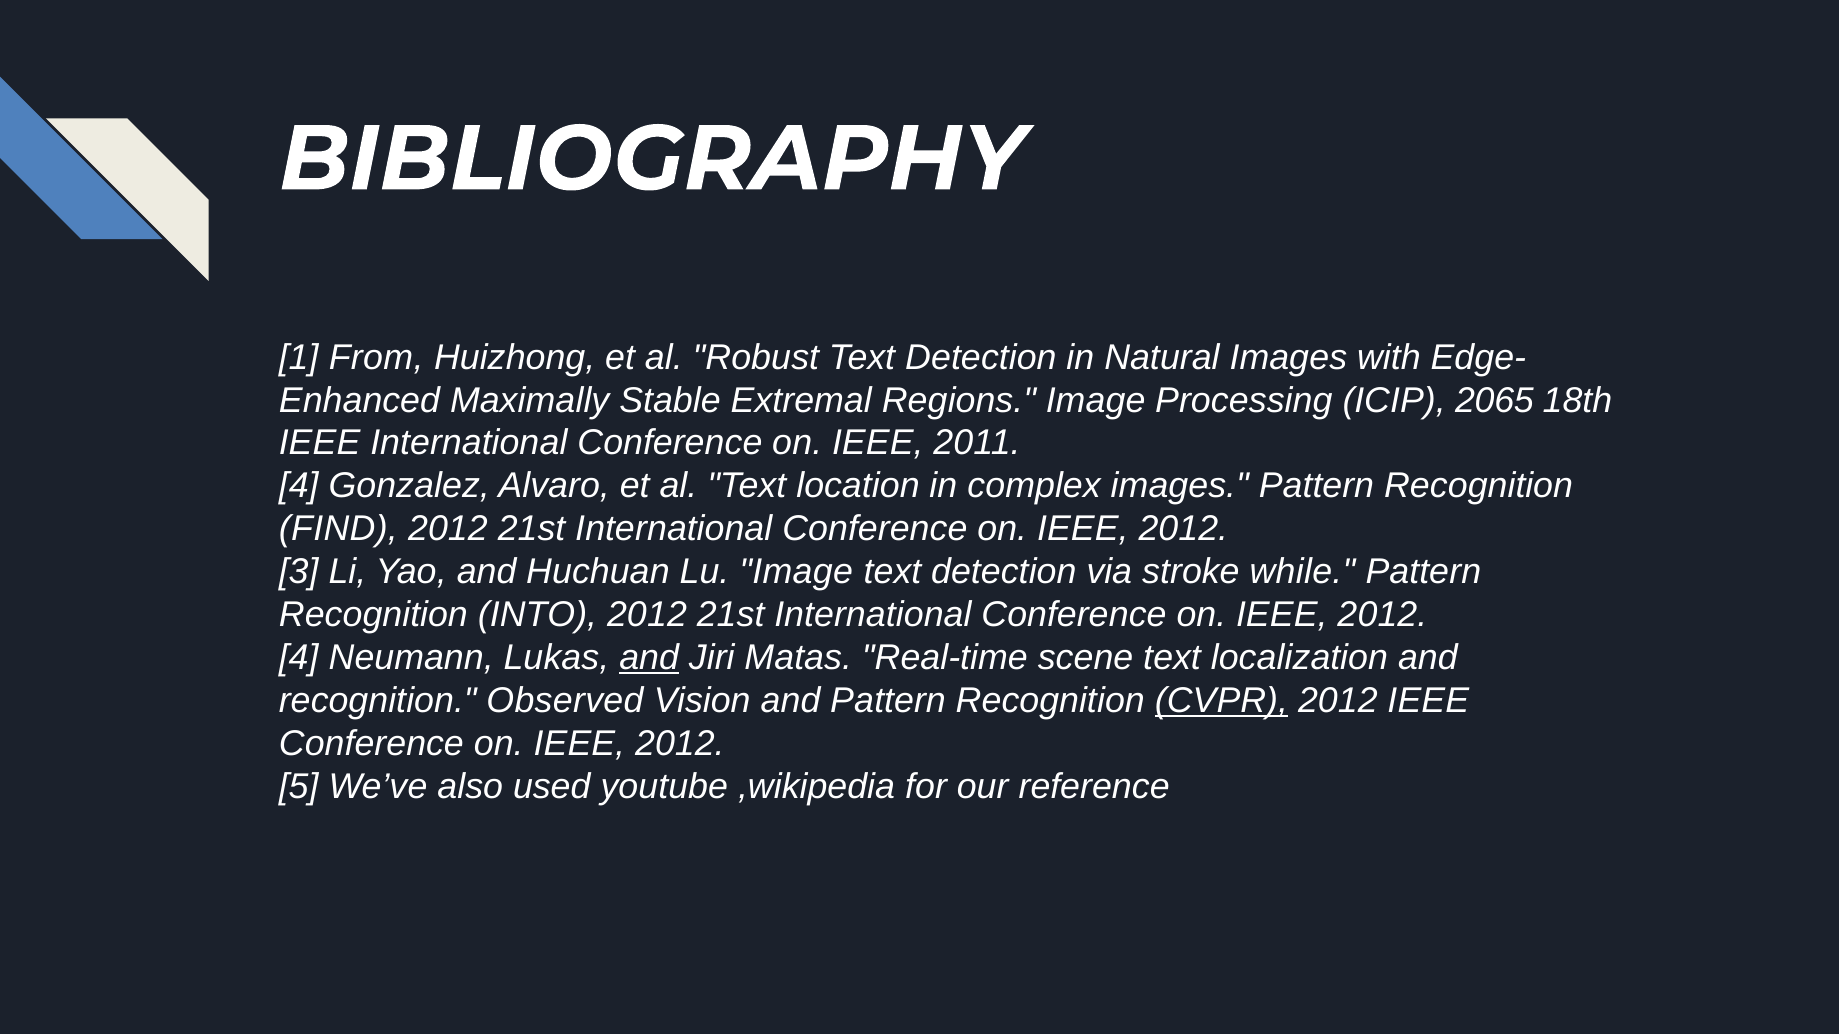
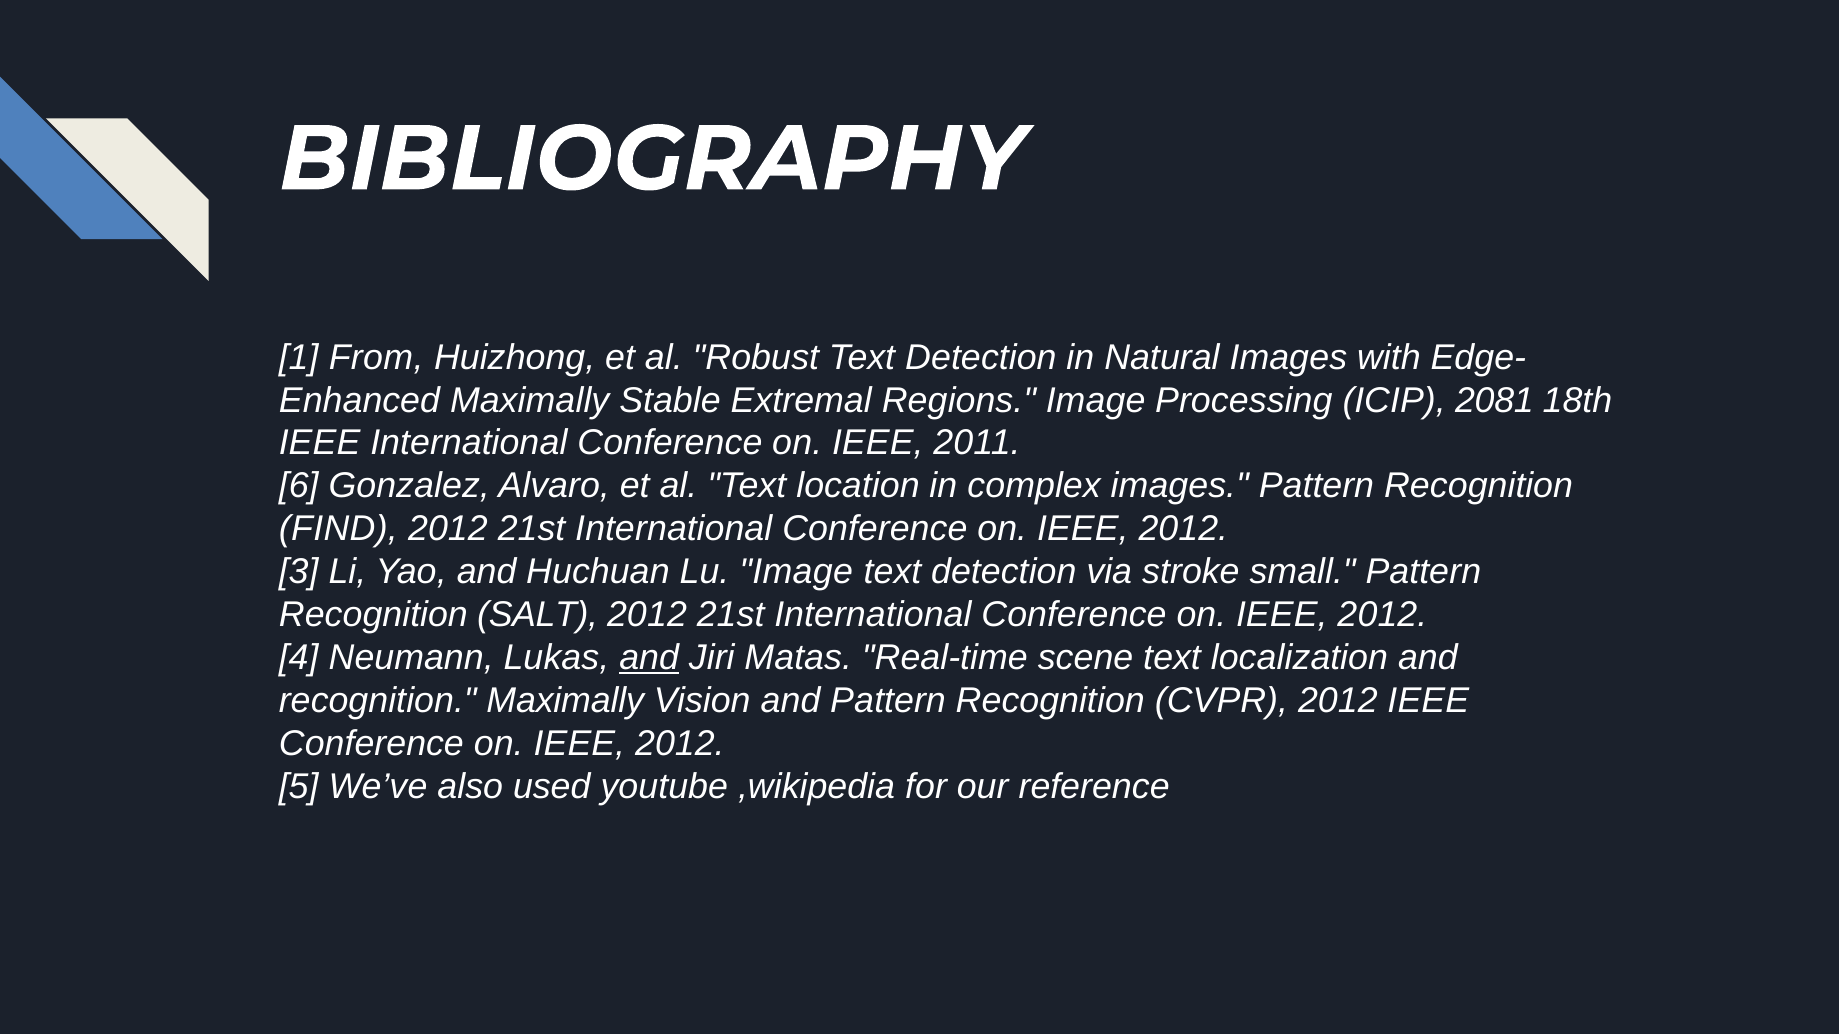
2065: 2065 -> 2081
4 at (299, 486): 4 -> 6
while: while -> small
INTO: INTO -> SALT
recognition Observed: Observed -> Maximally
CVPR underline: present -> none
